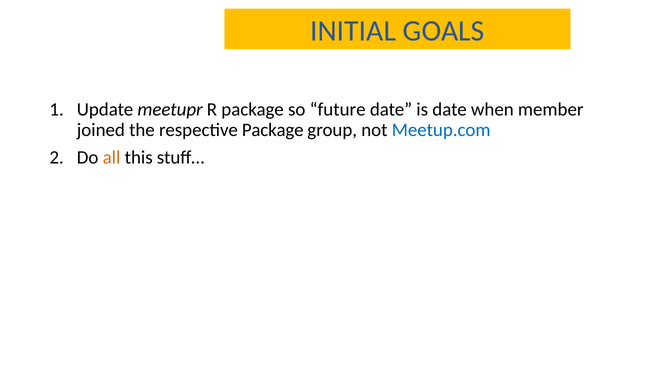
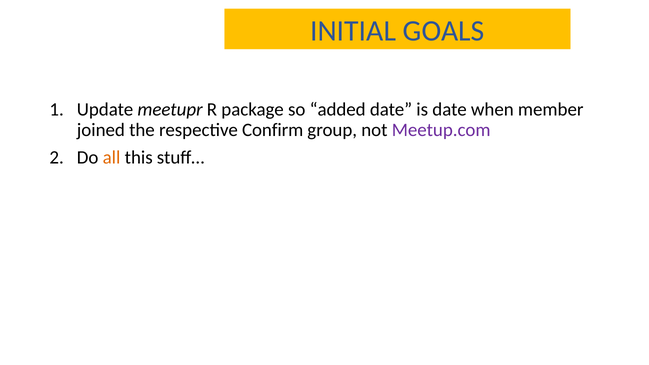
future: future -> added
respective Package: Package -> Confirm
Meetup.com colour: blue -> purple
